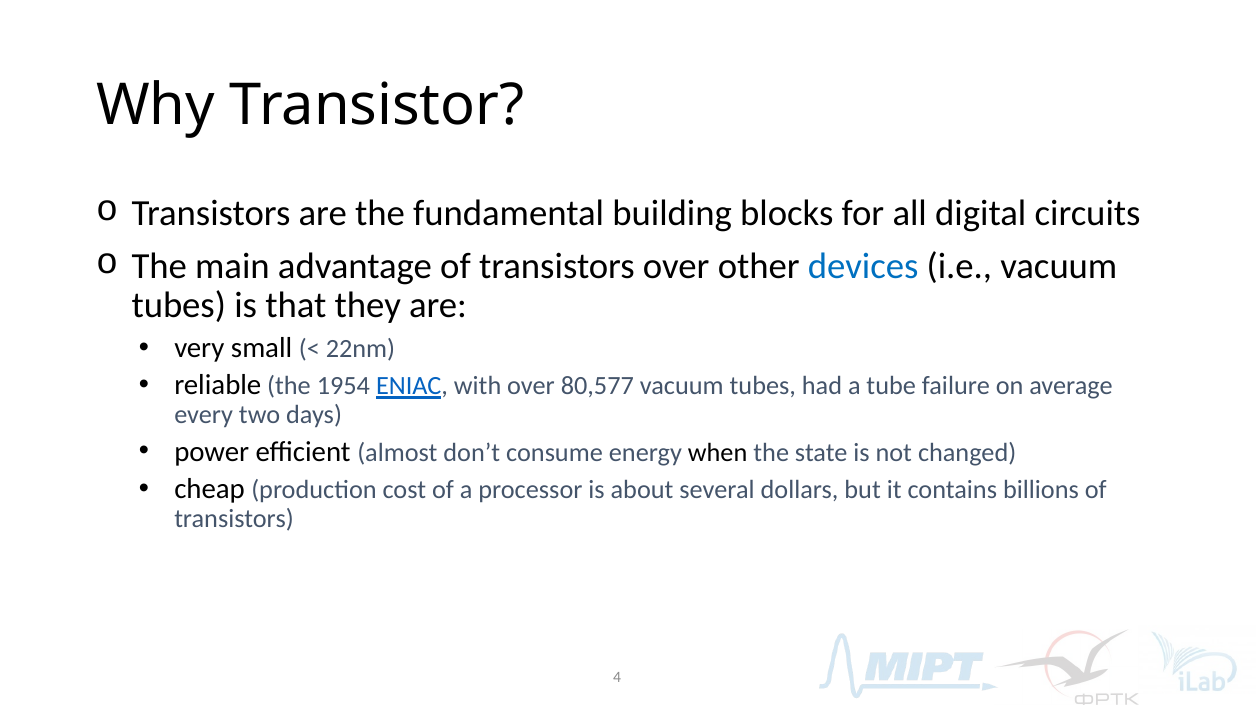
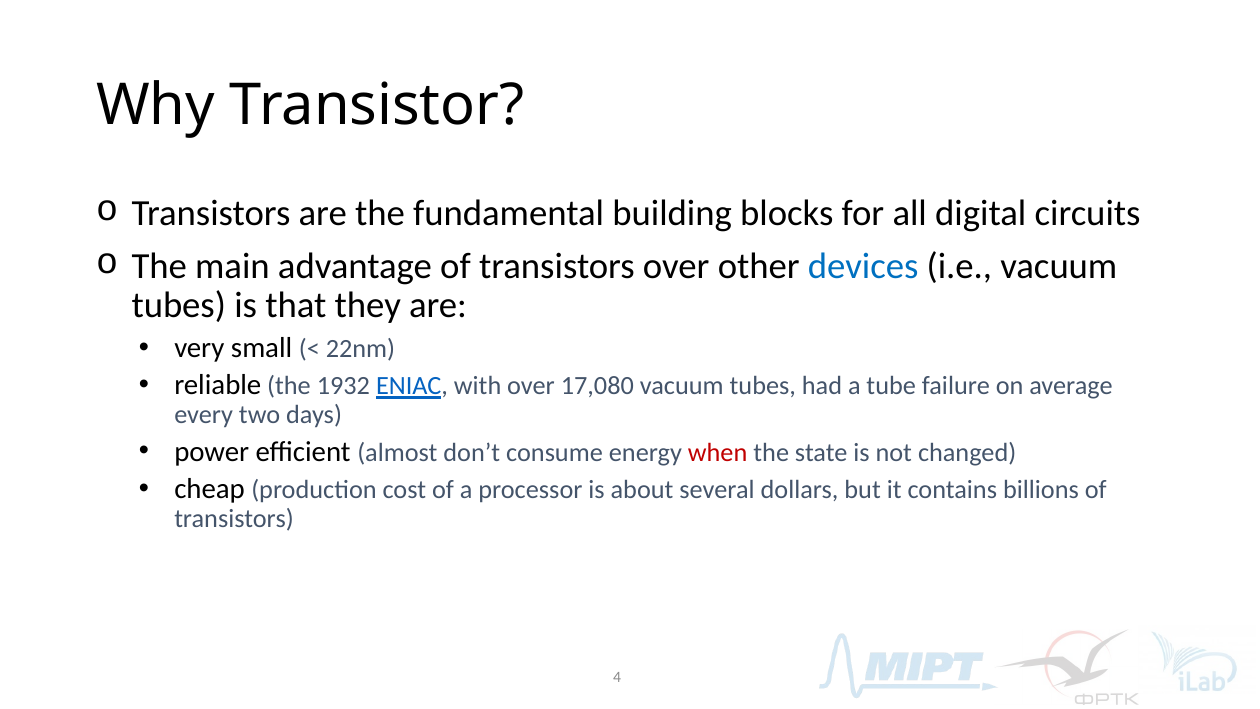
1954: 1954 -> 1932
80,577: 80,577 -> 17,080
when colour: black -> red
